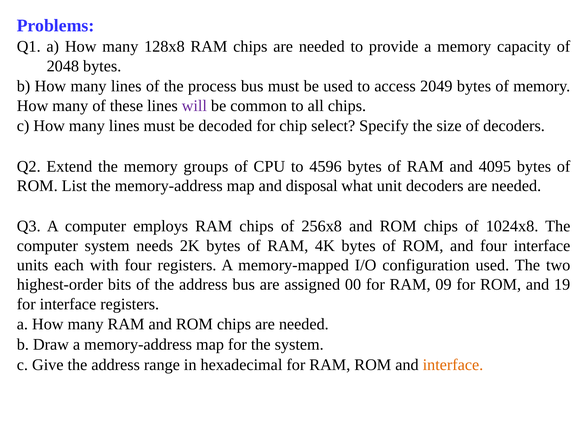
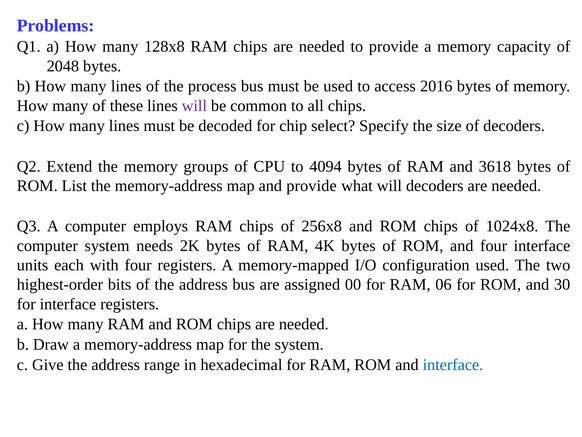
2049: 2049 -> 2016
4596: 4596 -> 4094
4095: 4095 -> 3618
and disposal: disposal -> provide
what unit: unit -> will
09: 09 -> 06
19: 19 -> 30
interface at (453, 364) colour: orange -> blue
